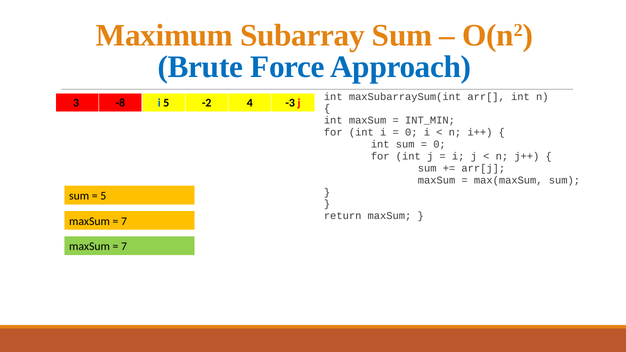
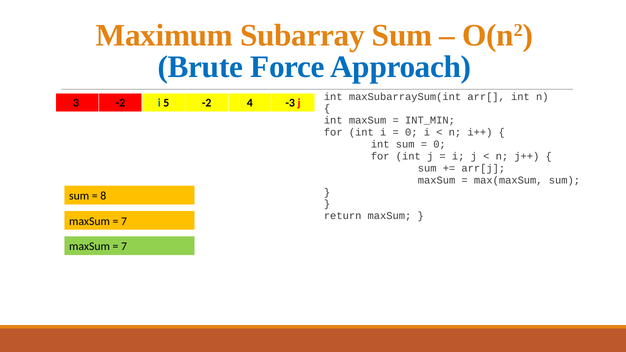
3 -8: -8 -> -2
5 at (103, 196): 5 -> 8
